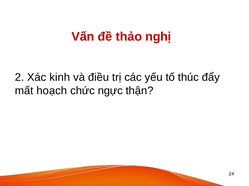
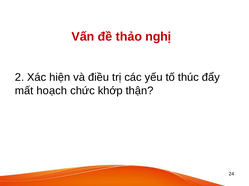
kinh: kinh -> hiện
ngực: ngực -> khớp
